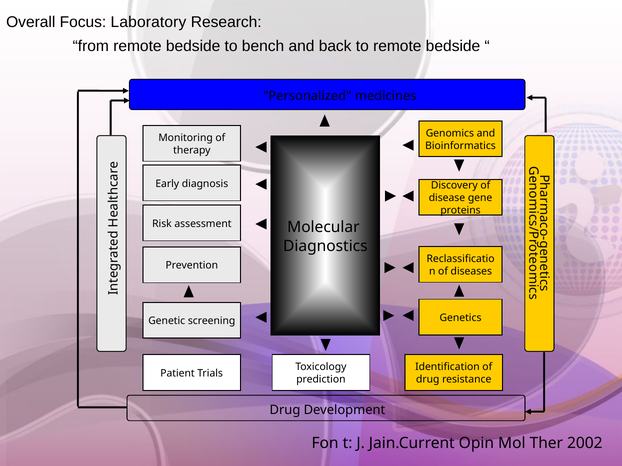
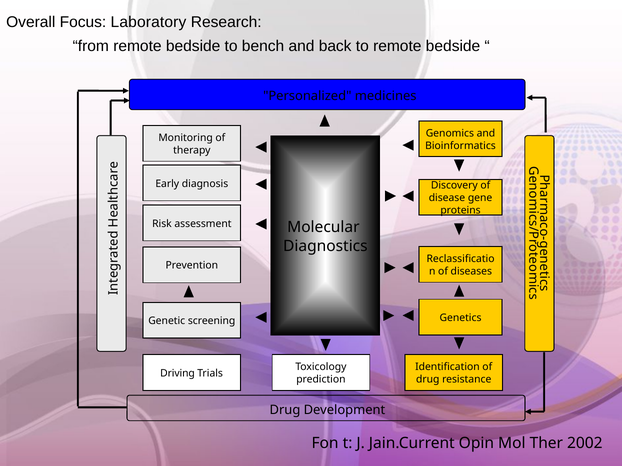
Patient: Patient -> Driving
